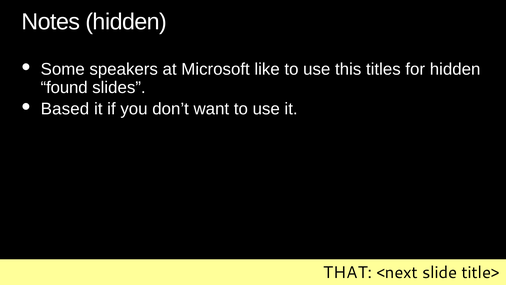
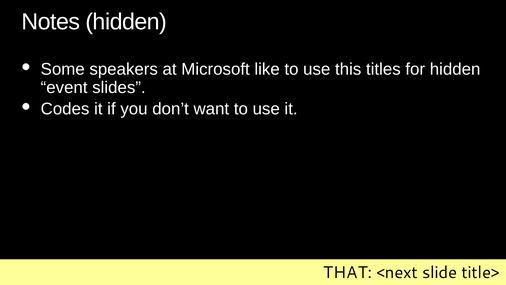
found: found -> event
Based: Based -> Codes
